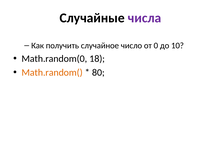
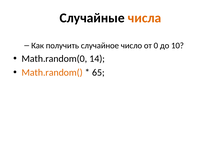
числа colour: purple -> orange
18: 18 -> 14
80: 80 -> 65
